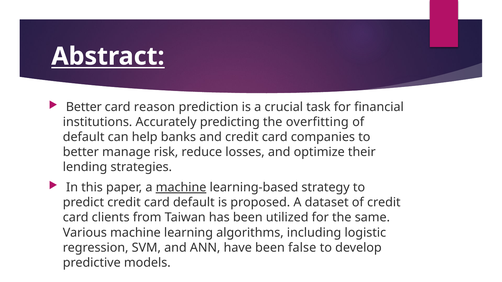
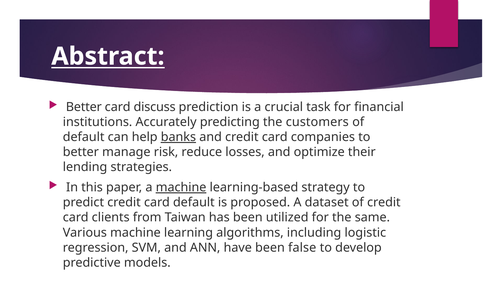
reason: reason -> discuss
overfitting: overfitting -> customers
banks underline: none -> present
